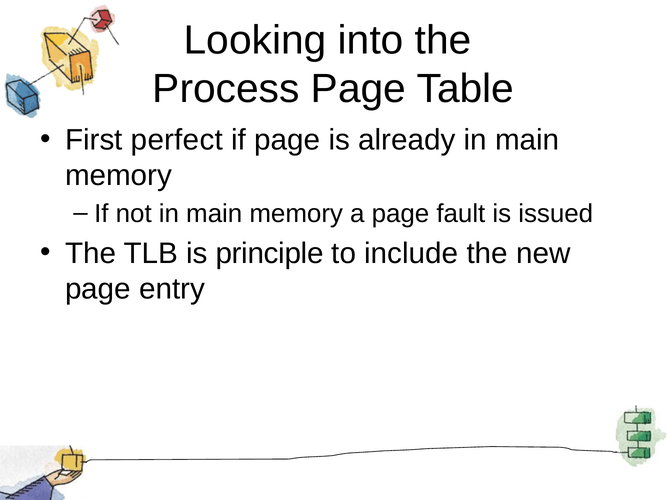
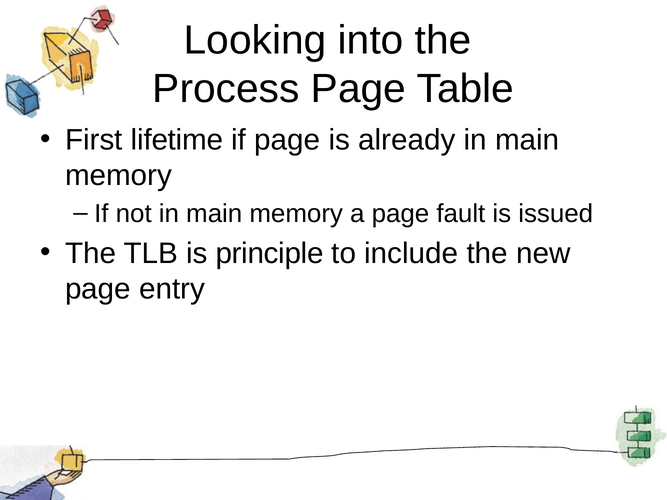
perfect: perfect -> lifetime
